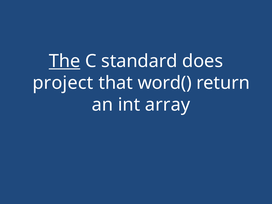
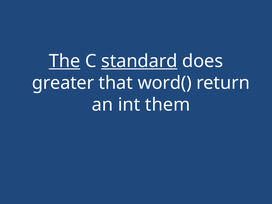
standard underline: none -> present
project: project -> greater
array: array -> them
